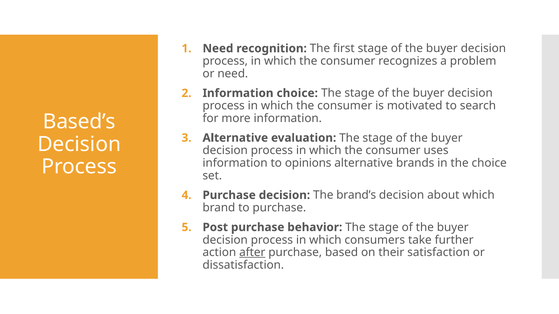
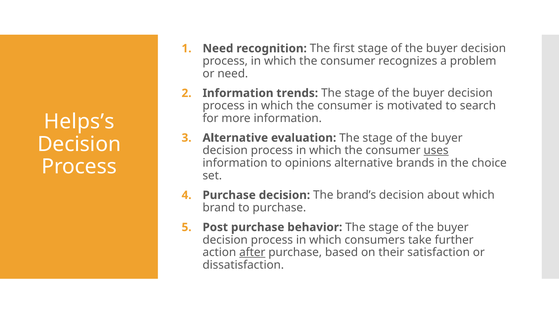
Information choice: choice -> trends
Based’s: Based’s -> Helps’s
uses underline: none -> present
